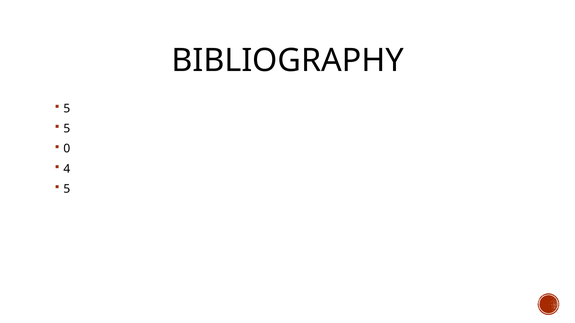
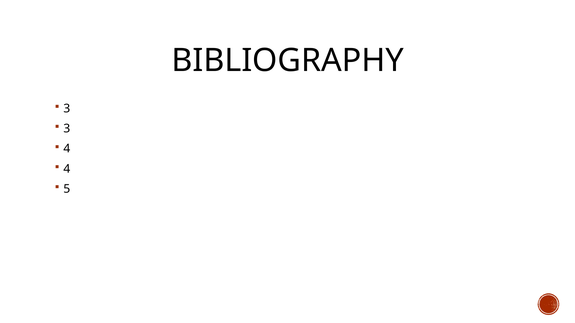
5 at (67, 109): 5 -> 3
5 at (67, 129): 5 -> 3
0 at (67, 149): 0 -> 4
